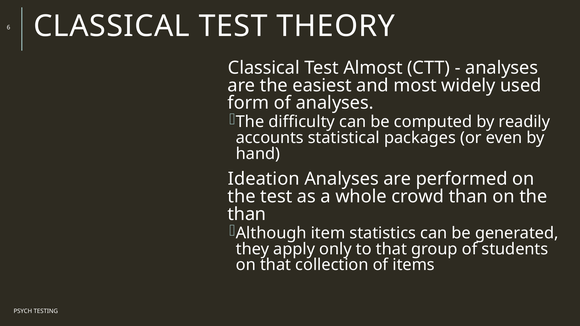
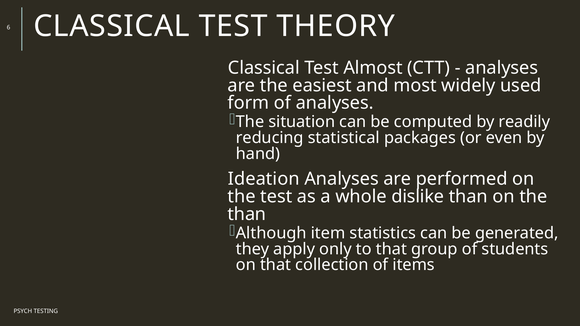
difficulty: difficulty -> situation
accounts: accounts -> reducing
crowd: crowd -> dislike
